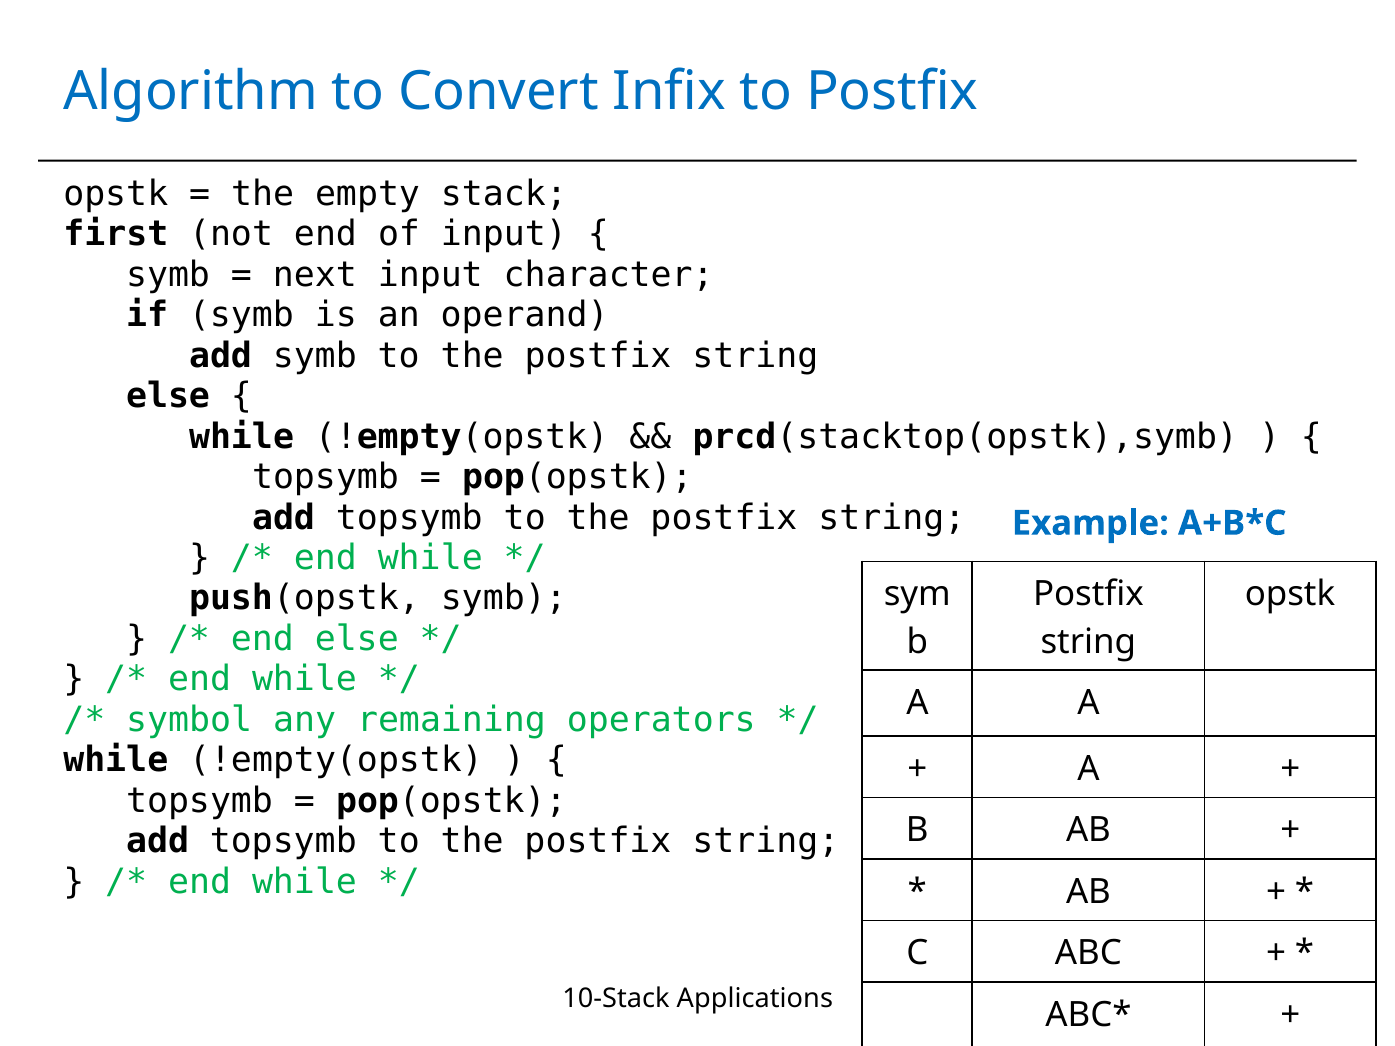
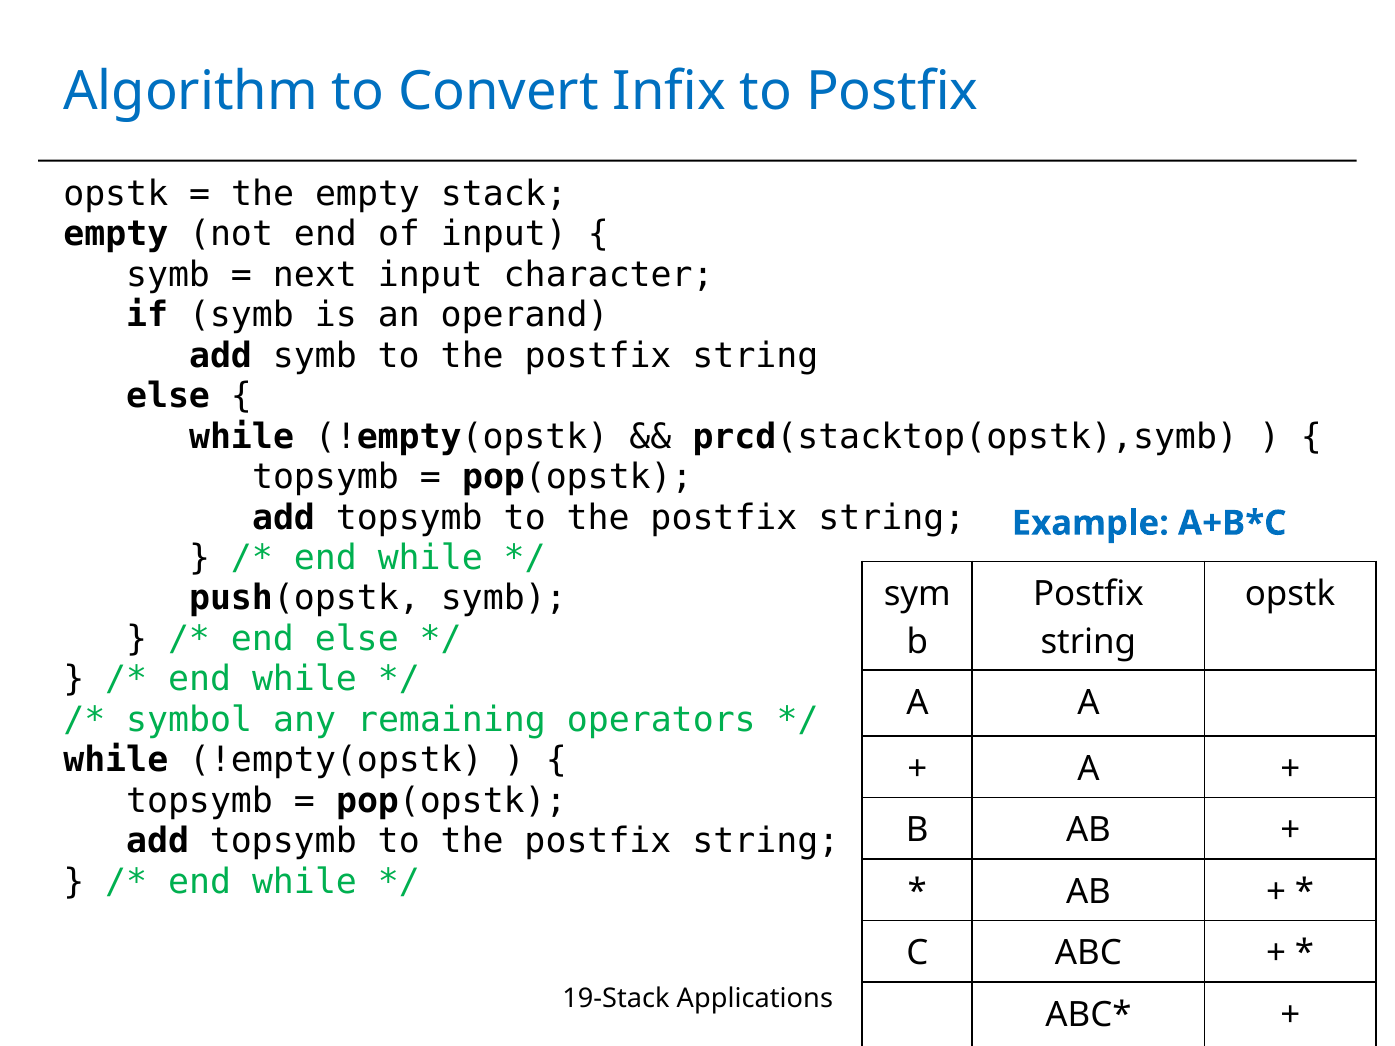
first at (116, 234): first -> empty
10-Stack: 10-Stack -> 19-Stack
